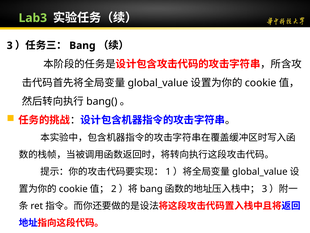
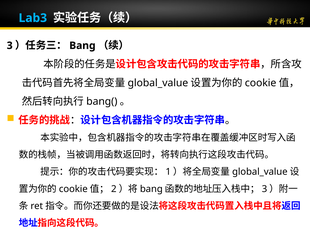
Lab3 colour: light green -> light blue
